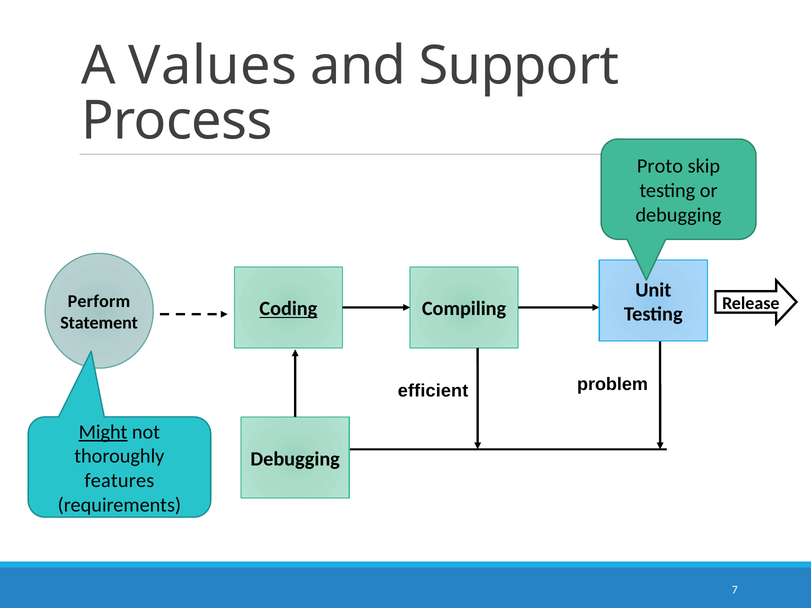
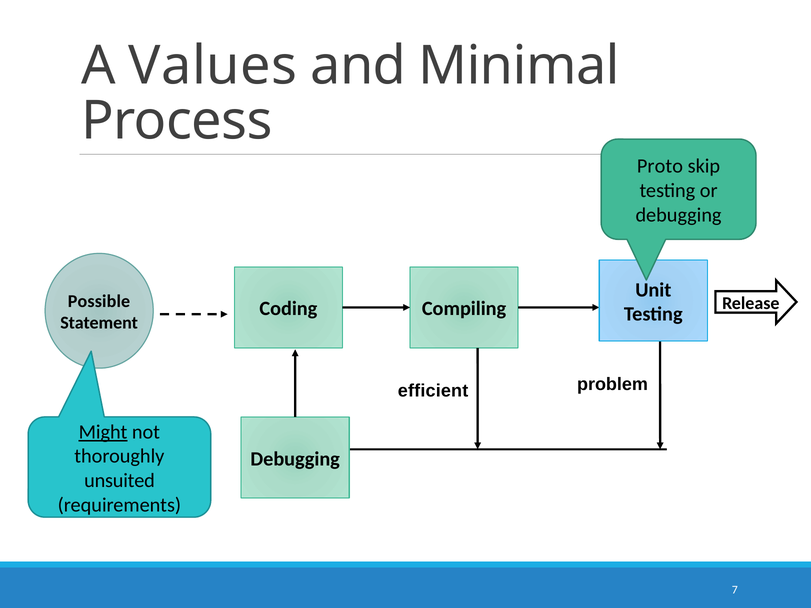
Support: Support -> Minimal
Perform: Perform -> Possible
Coding underline: present -> none
features: features -> unsuited
